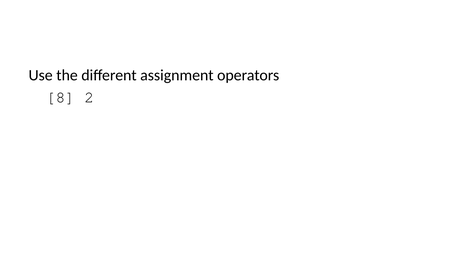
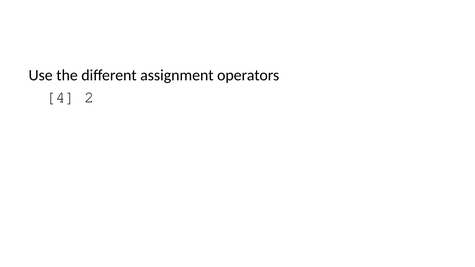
8: 8 -> 4
